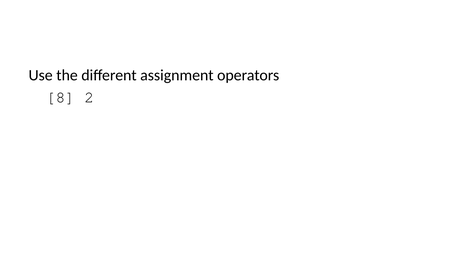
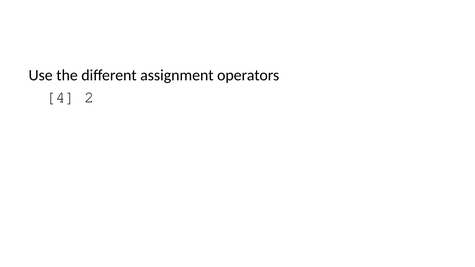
8: 8 -> 4
